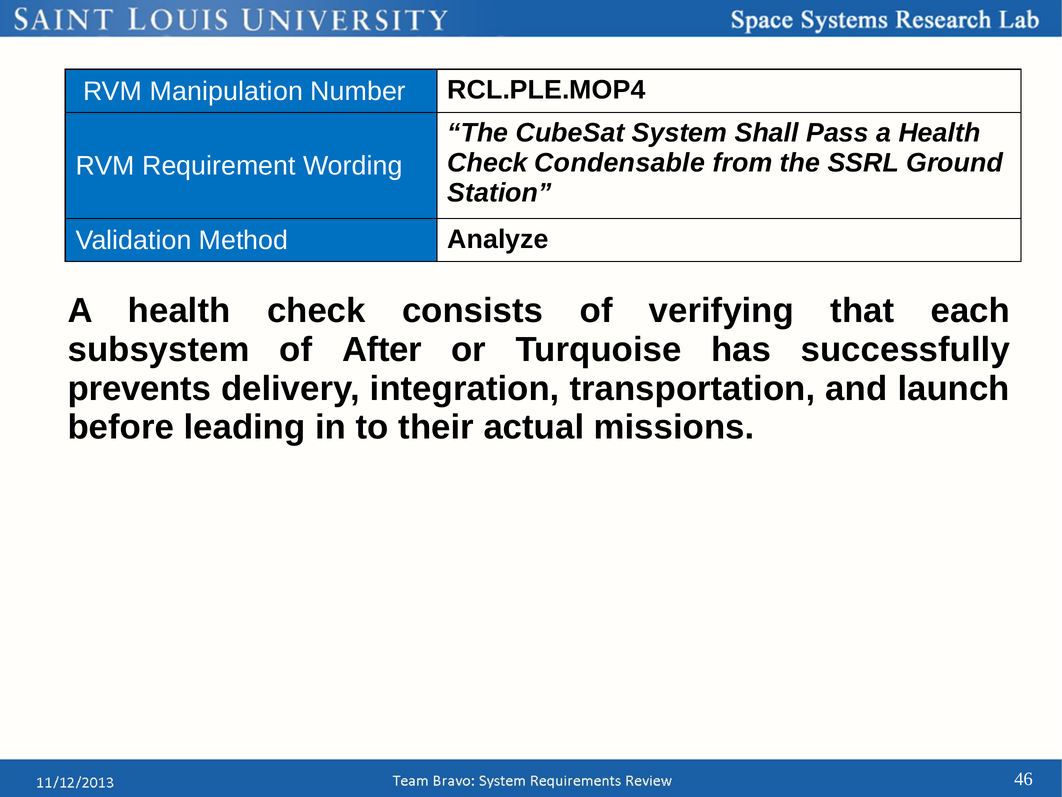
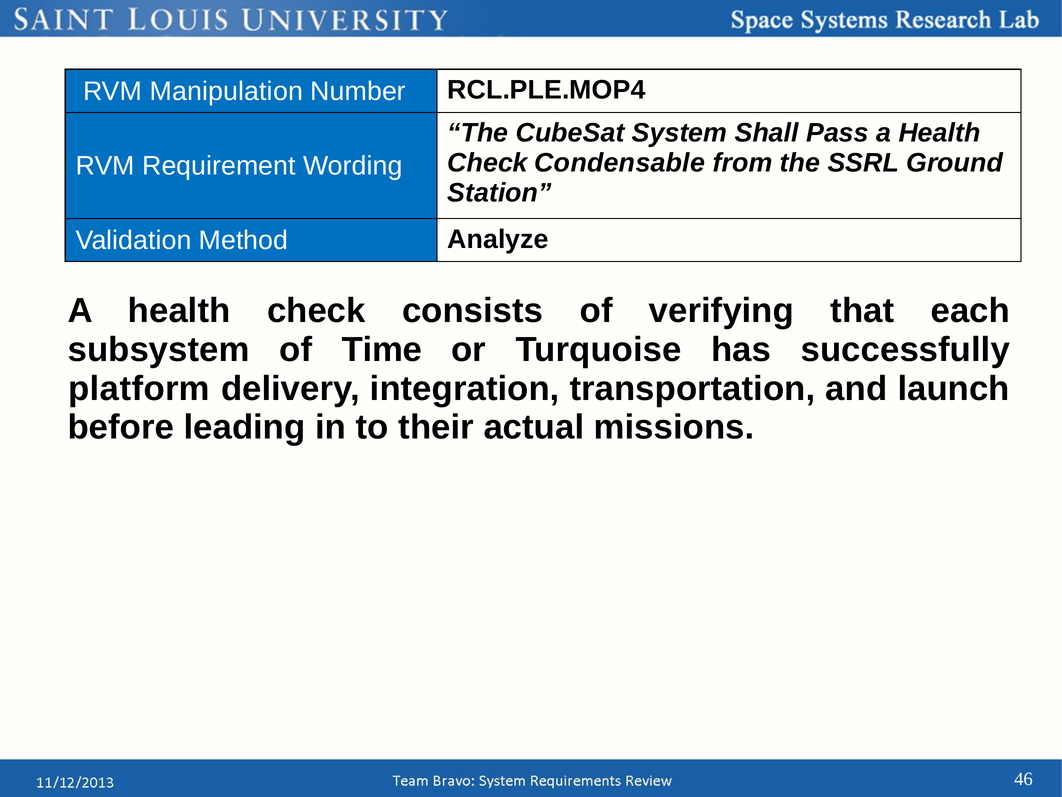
After: After -> Time
prevents: prevents -> platform
